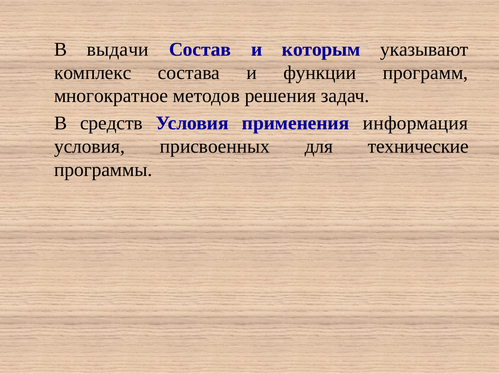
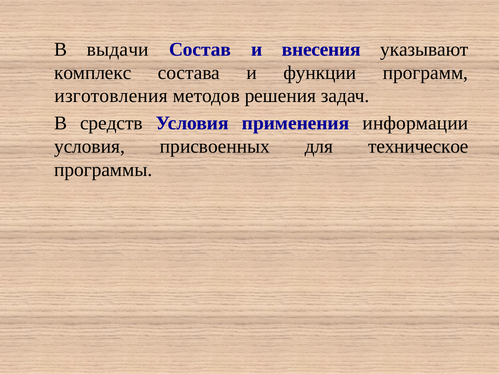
которым: которым -> внесения
многократное: многократное -> изготовления
информация: информация -> информации
технические: технические -> техническое
